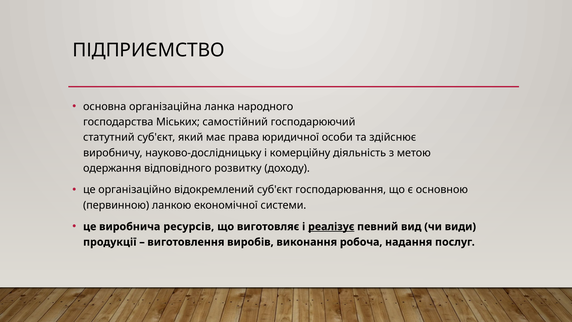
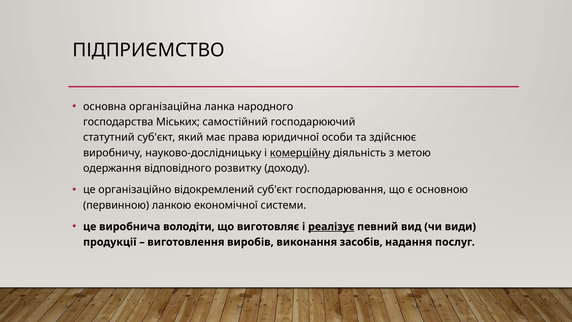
комерційну underline: none -> present
ресурсів: ресурсів -> володіти
робоча: робоча -> засобів
